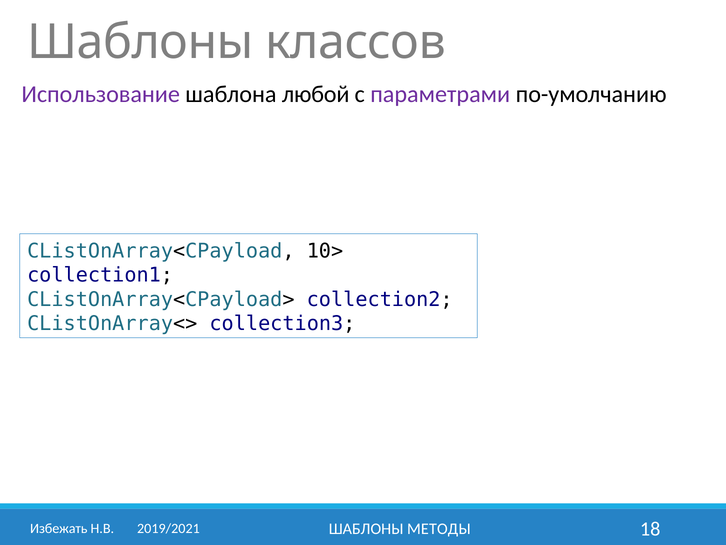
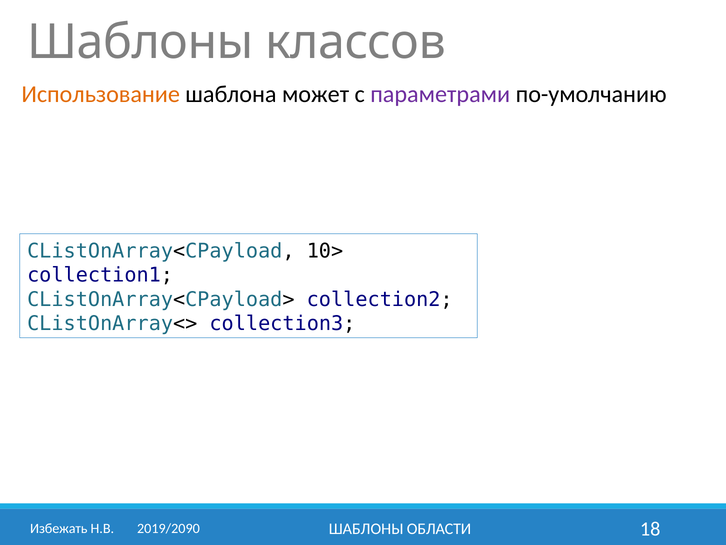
Использование colour: purple -> orange
любой: любой -> может
МЕТОДЫ: МЕТОДЫ -> ОБЛАСТИ
2019/2021: 2019/2021 -> 2019/2090
